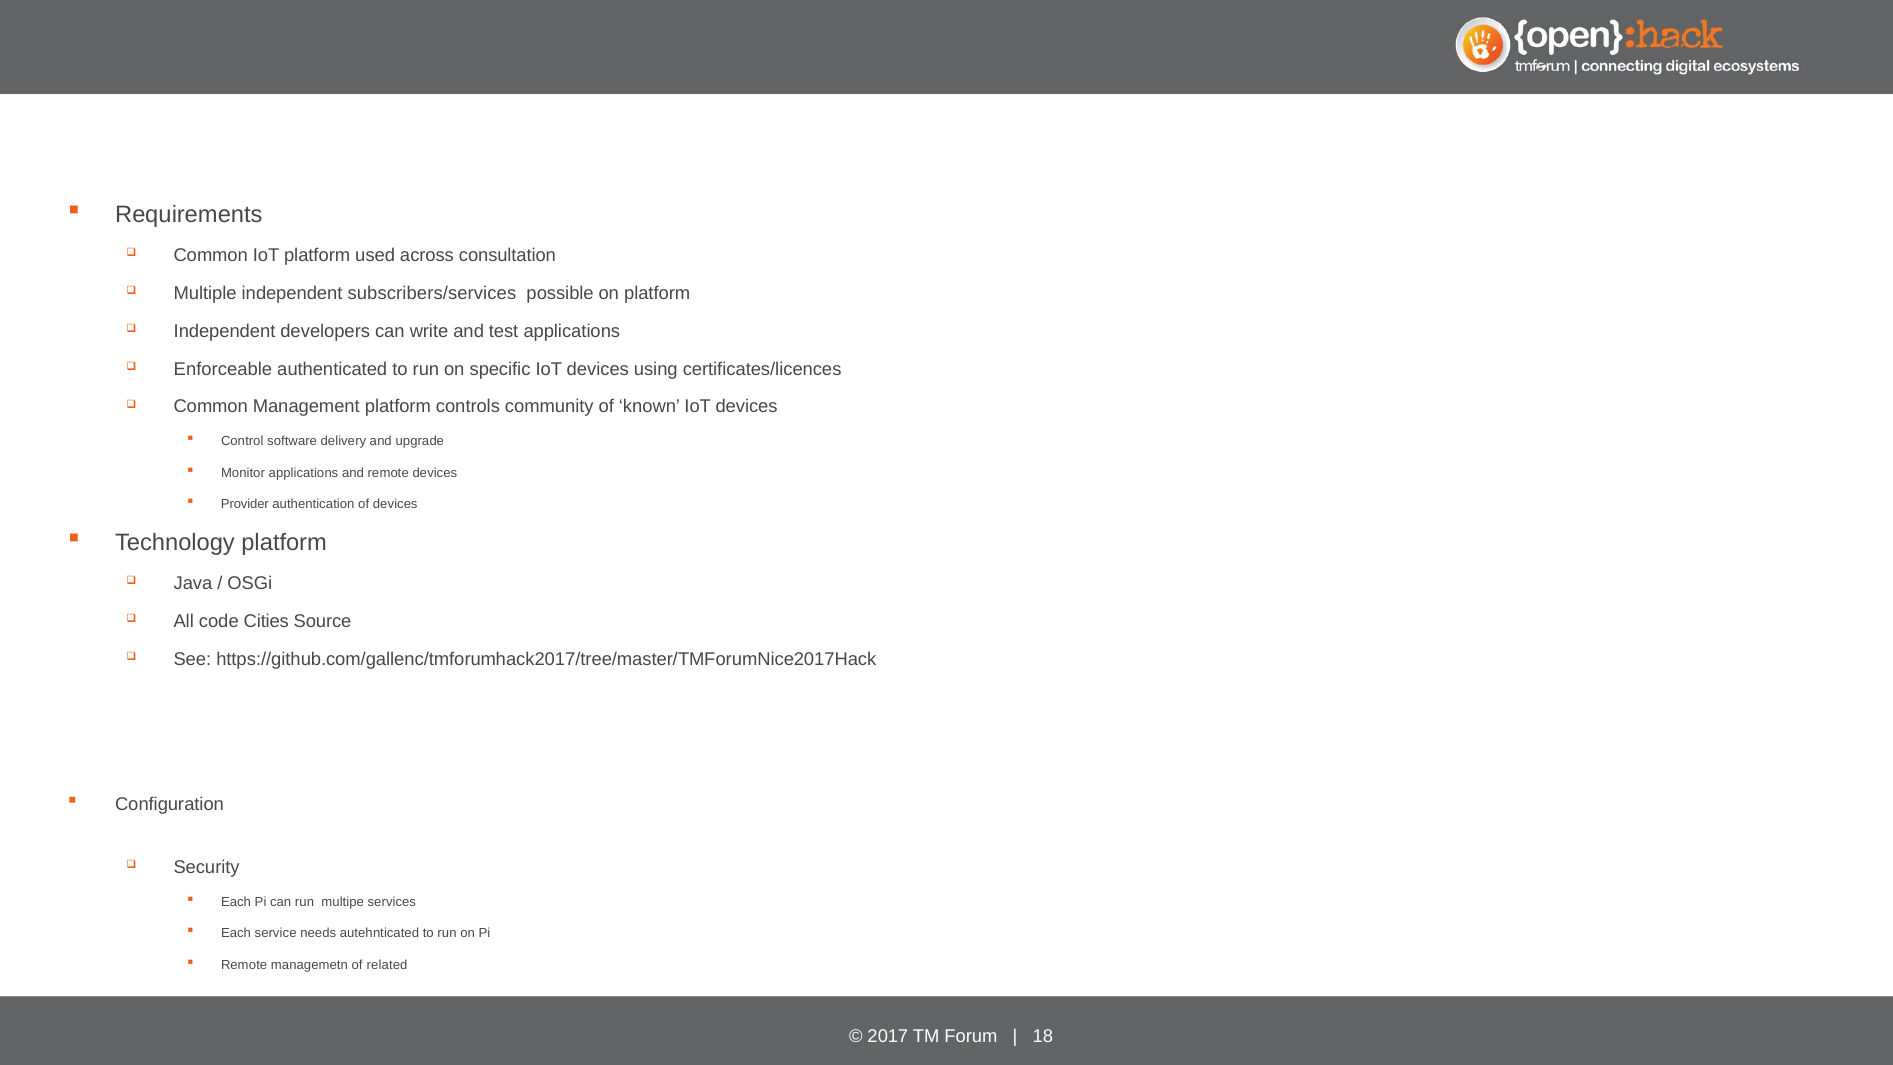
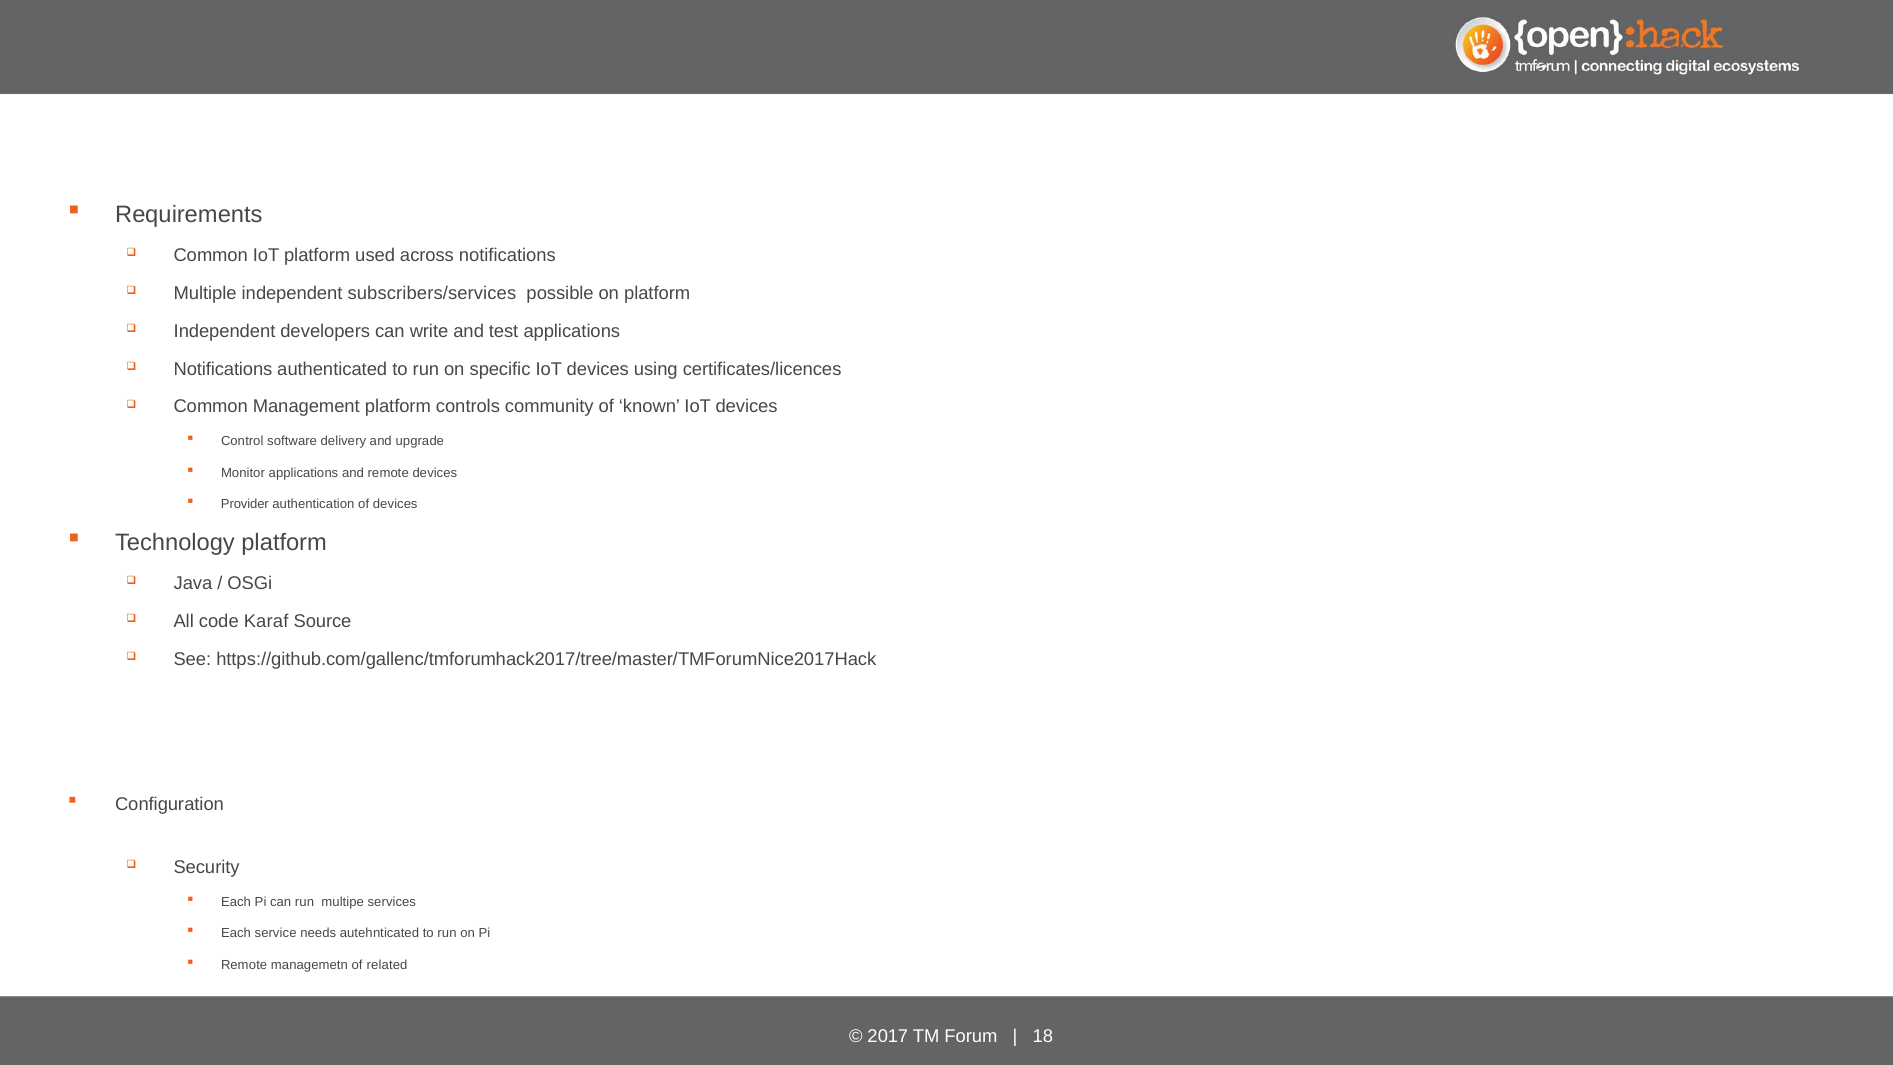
across consultation: consultation -> notifications
Enforceable at (223, 369): Enforceable -> Notifications
Cities: Cities -> Karaf
